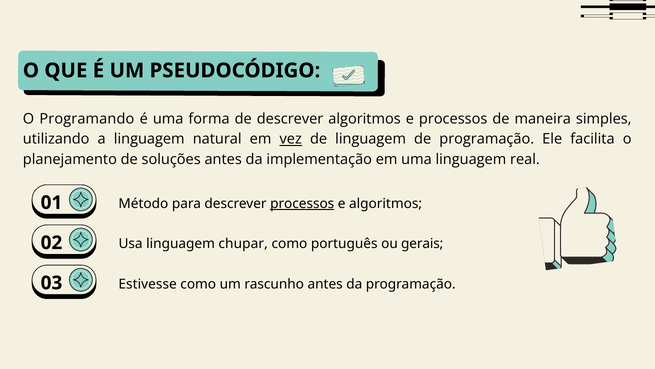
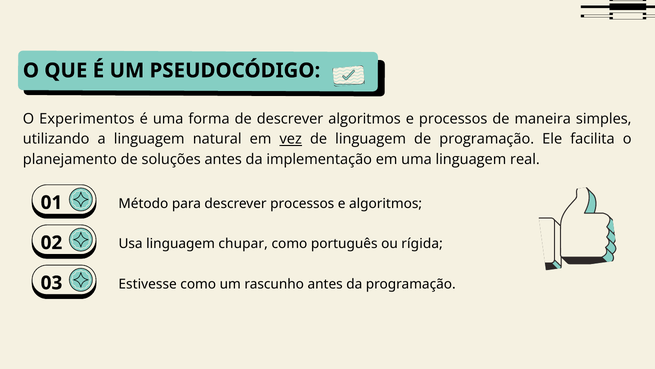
Programando: Programando -> Experimentos
processos at (302, 203) underline: present -> none
gerais: gerais -> rígida
